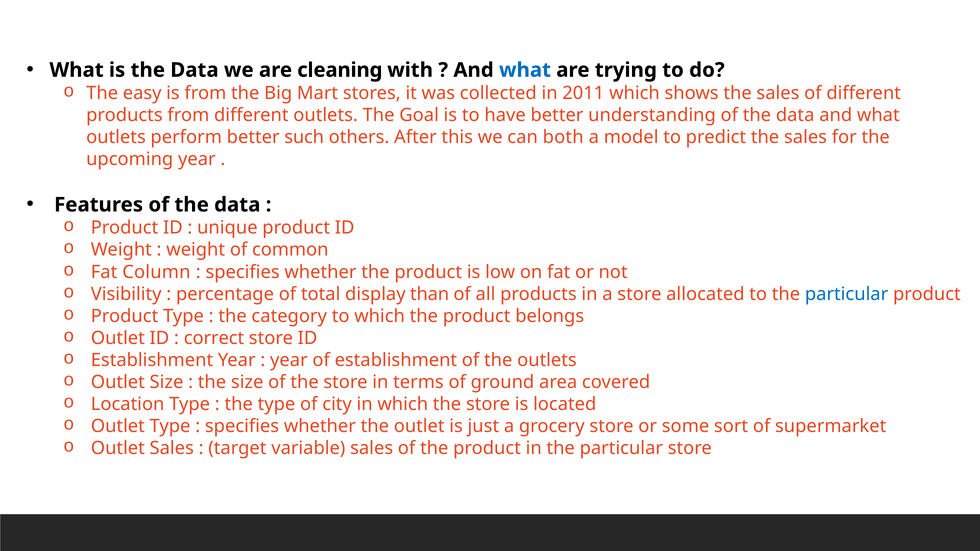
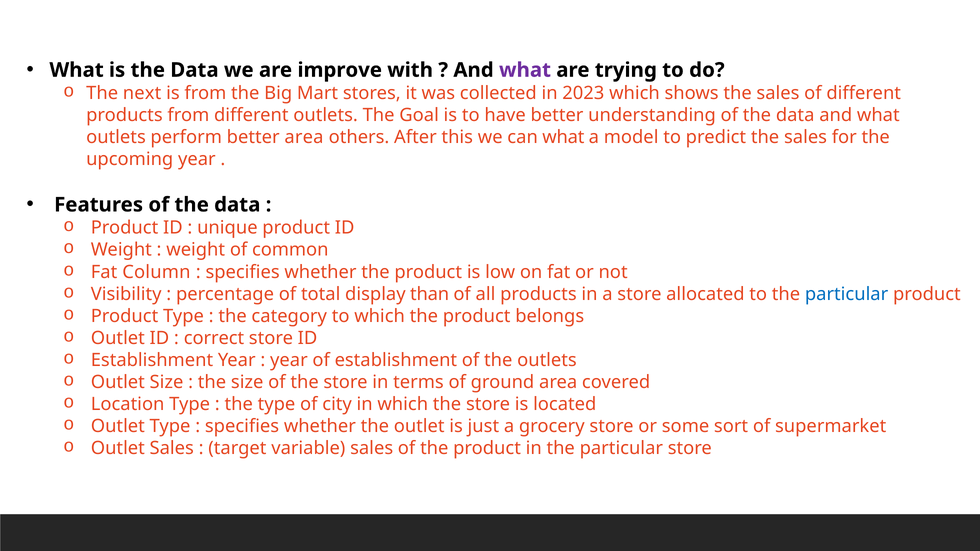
cleaning: cleaning -> improve
what at (525, 70) colour: blue -> purple
easy: easy -> next
2011: 2011 -> 2023
better such: such -> area
can both: both -> what
